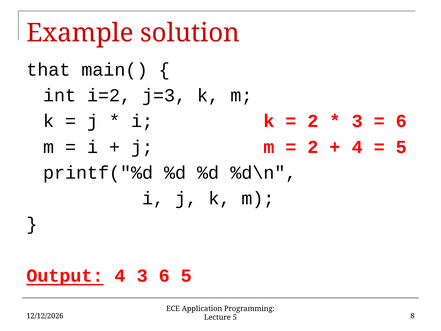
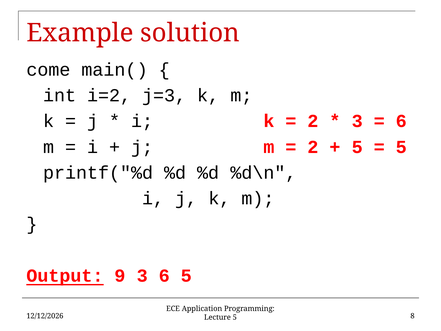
that: that -> come
4 at (357, 147): 4 -> 5
Output 4: 4 -> 9
